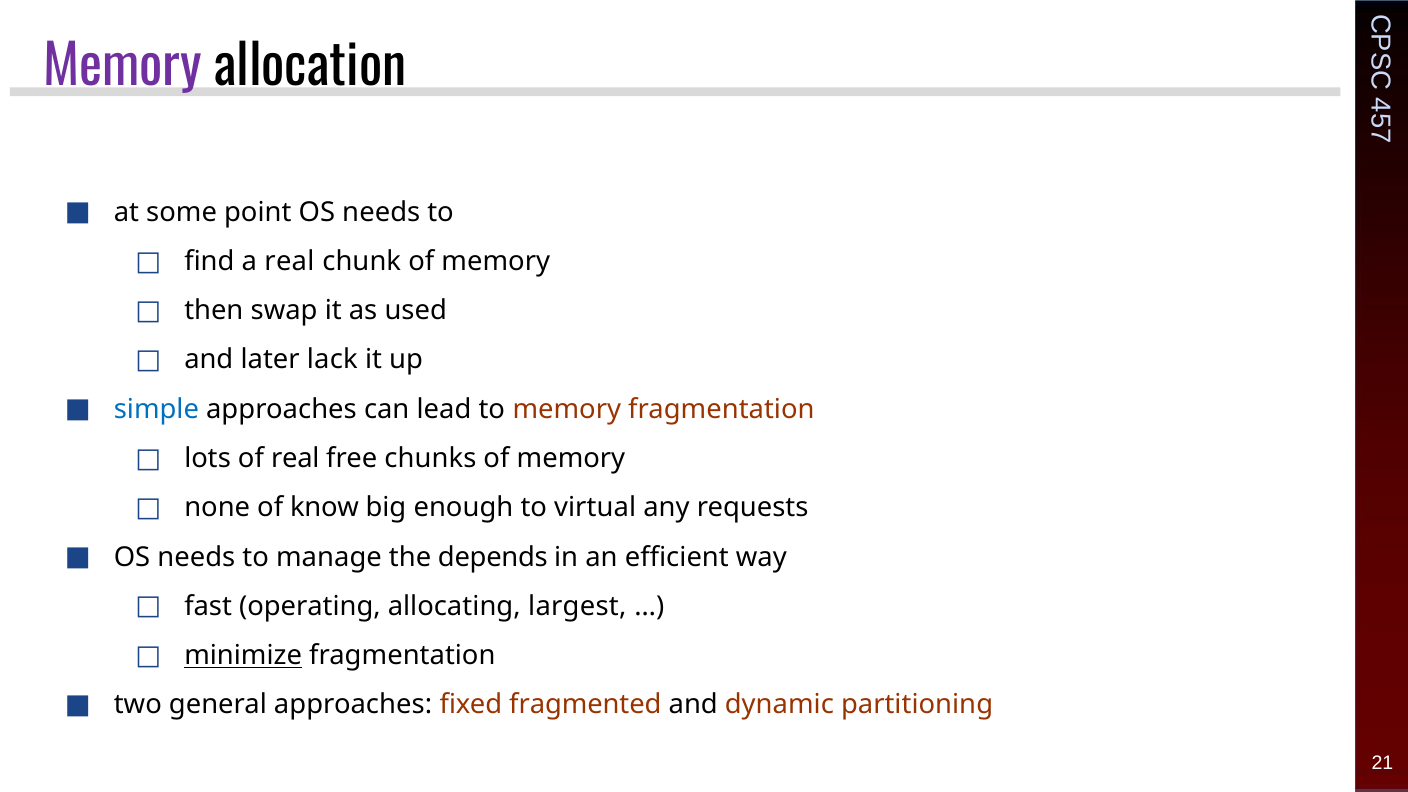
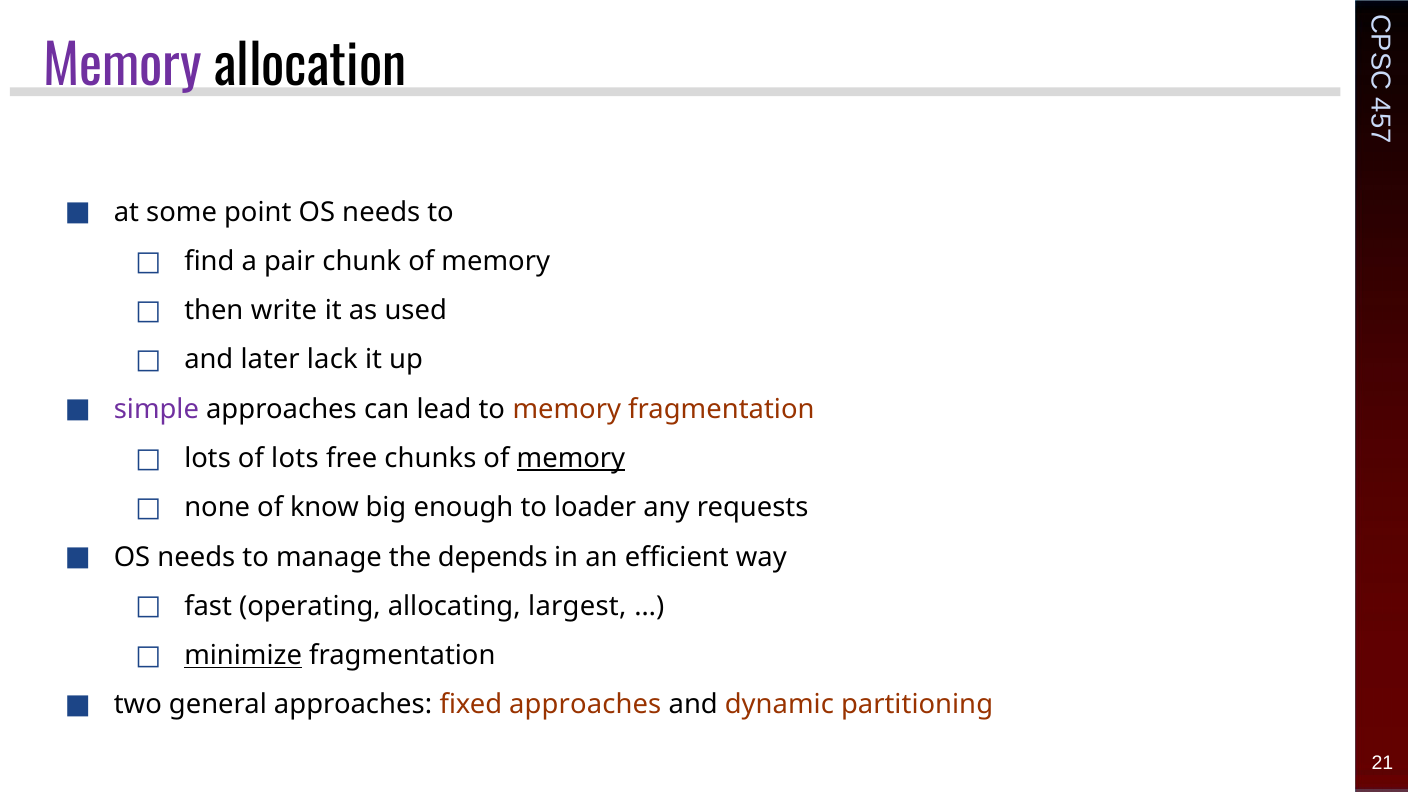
a real: real -> pair
swap: swap -> write
simple colour: blue -> purple
of real: real -> lots
memory at (571, 458) underline: none -> present
virtual: virtual -> loader
fixed fragmented: fragmented -> approaches
